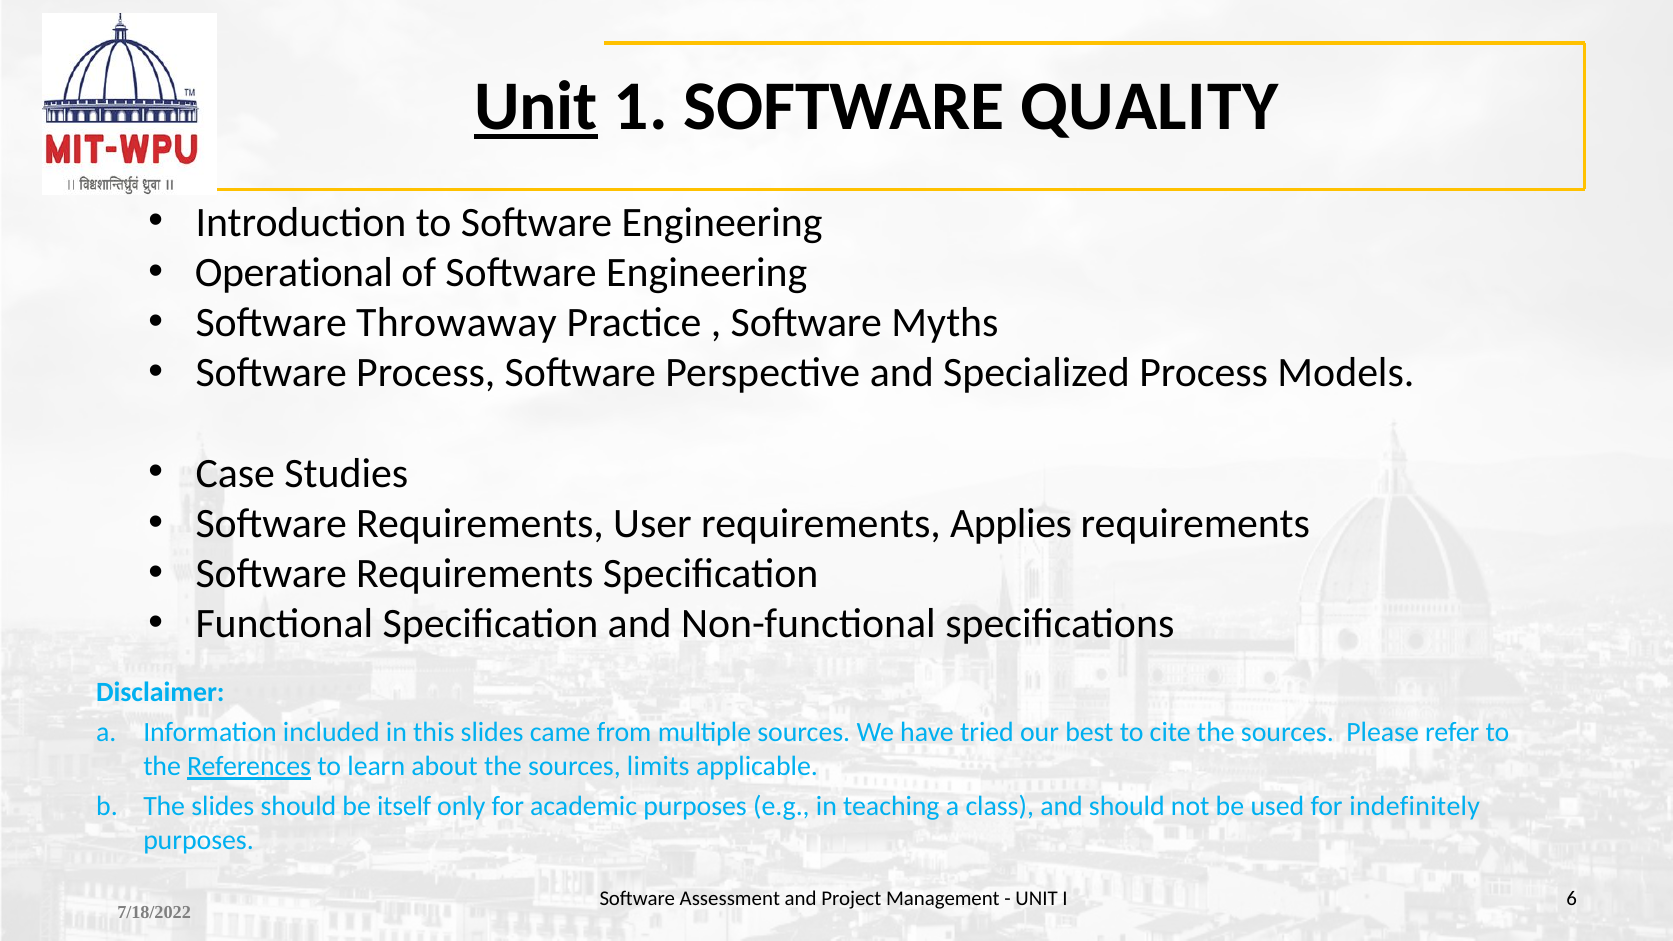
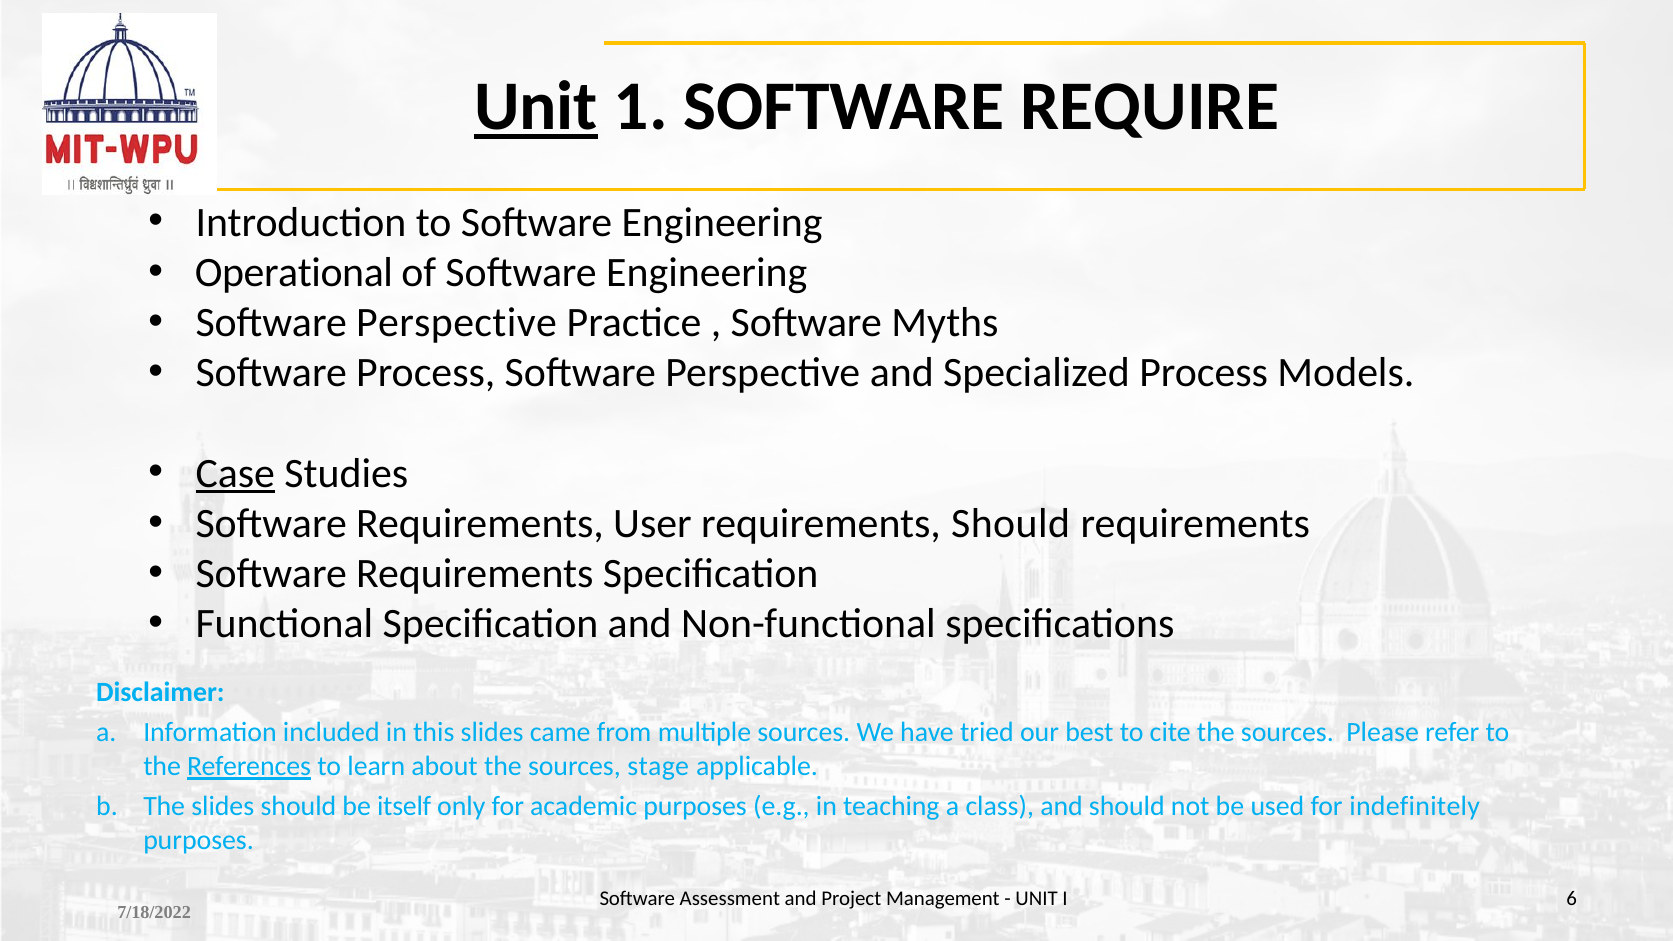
QUALITY: QUALITY -> REQUIRE
Throwaway at (456, 323): Throwaway -> Perspective
Case underline: none -> present
requirements Applies: Applies -> Should
limits: limits -> stage
